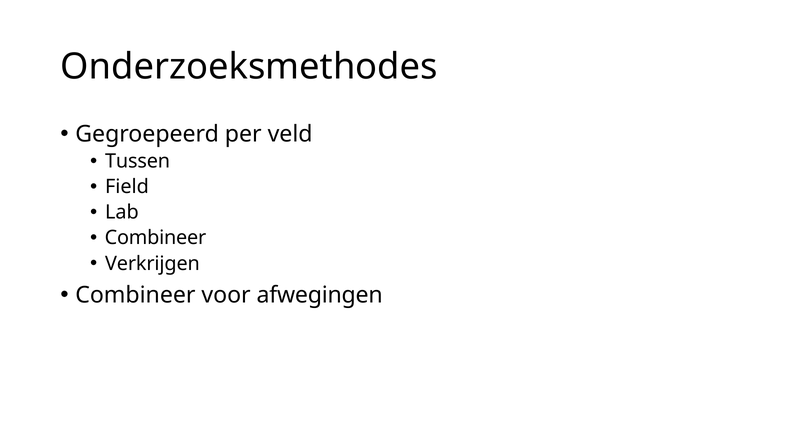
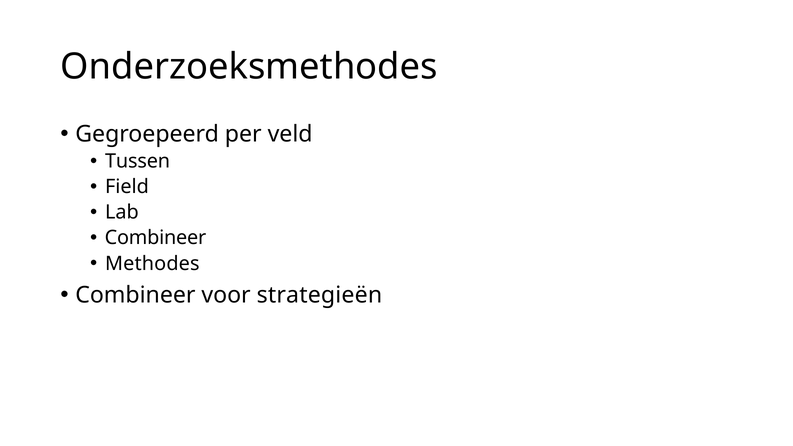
Verkrijgen: Verkrijgen -> Methodes
afwegingen: afwegingen -> strategieën
